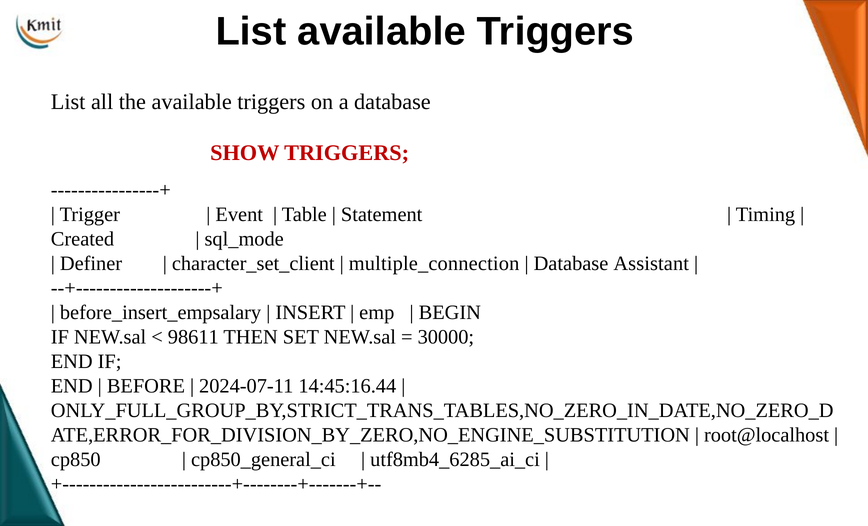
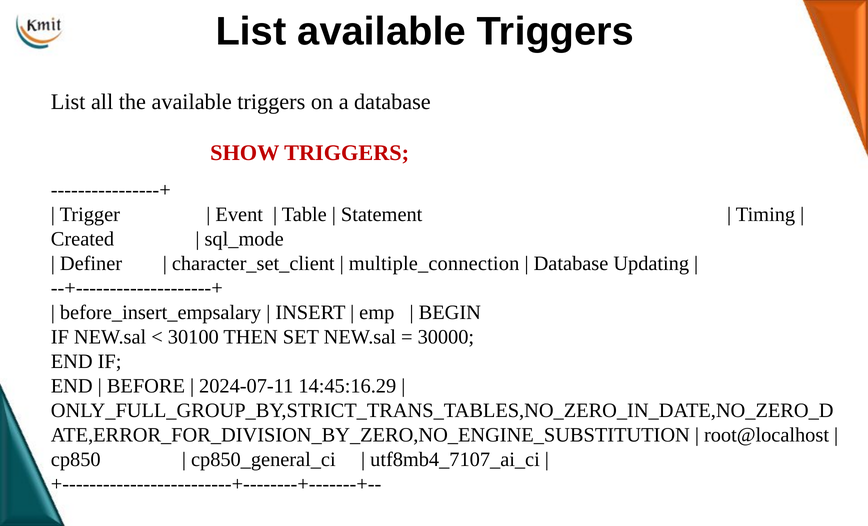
Assistant: Assistant -> Updating
98611: 98611 -> 30100
14:45:16.44: 14:45:16.44 -> 14:45:16.29
utf8mb4_6285_ai_ci: utf8mb4_6285_ai_ci -> utf8mb4_7107_ai_ci
